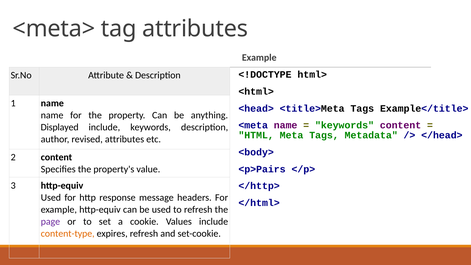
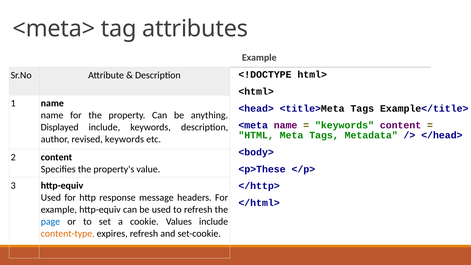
revised attributes: attributes -> keywords
<p>Pairs: <p>Pairs -> <p>These
page colour: purple -> blue
